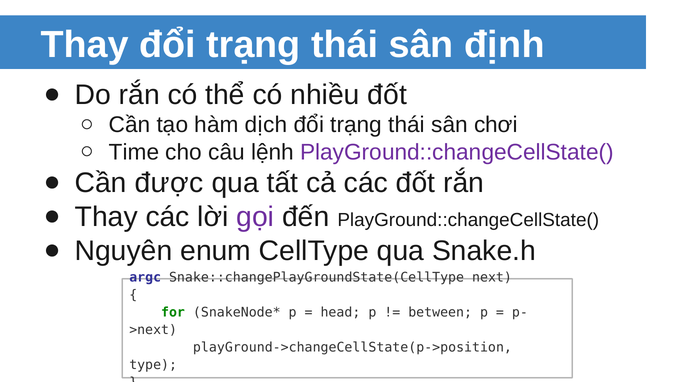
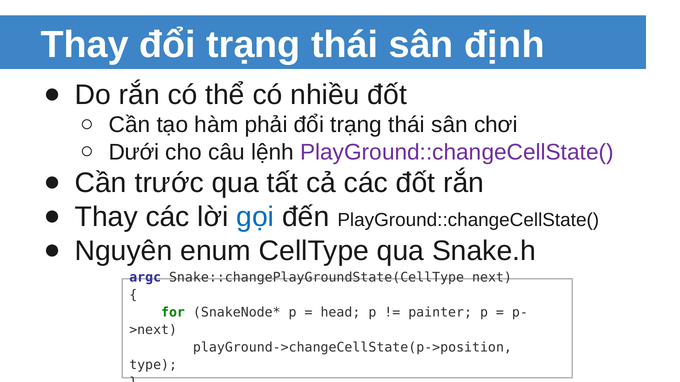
dịch: dịch -> phải
Time: Time -> Dưới
được: được -> trước
gọi colour: purple -> blue
between: between -> painter
